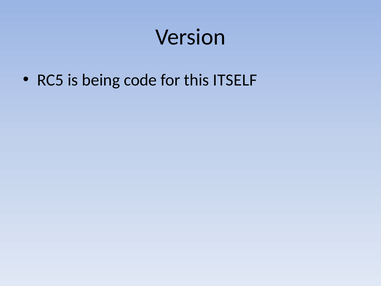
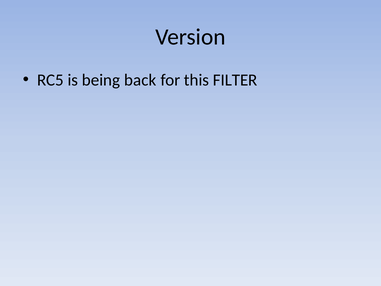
code: code -> back
ITSELF: ITSELF -> FILTER
